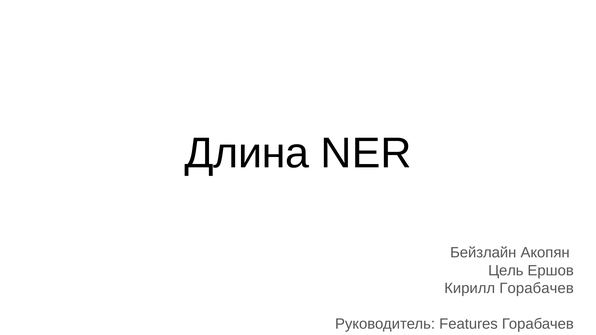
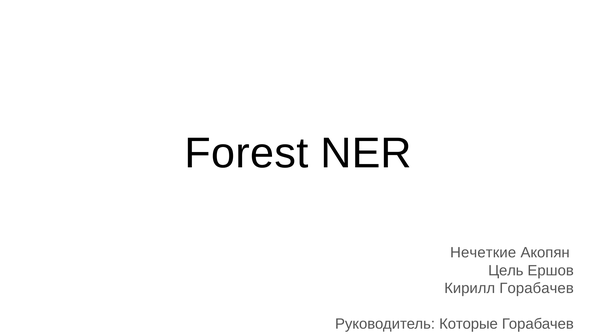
Длина: Длина -> Forest
Бейзлайн: Бейзлайн -> Нечеткие
Features: Features -> Которые
